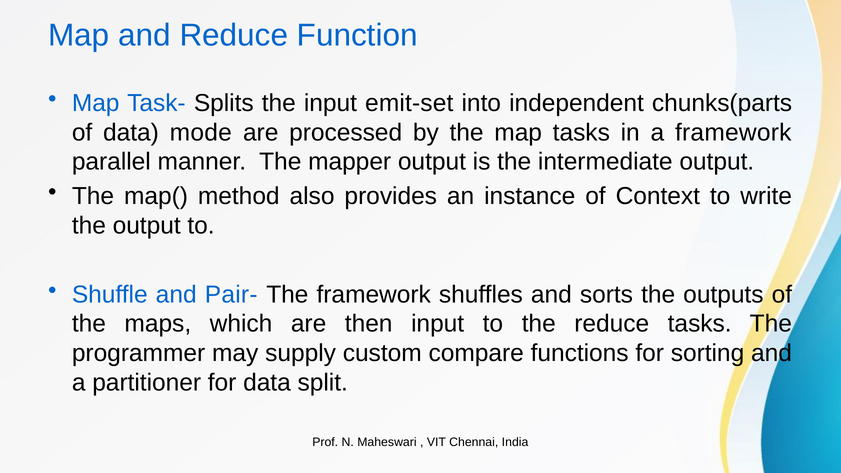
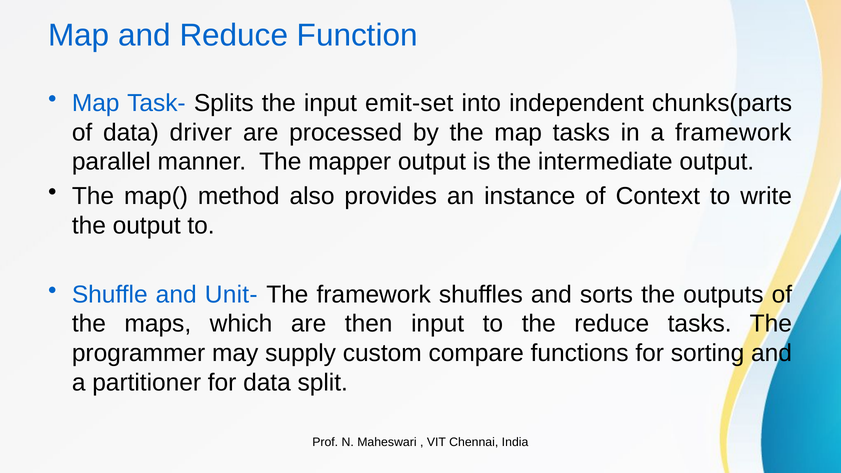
mode: mode -> driver
Pair-: Pair- -> Unit-
